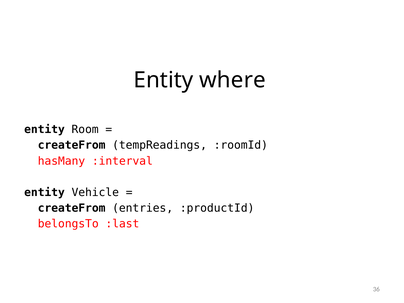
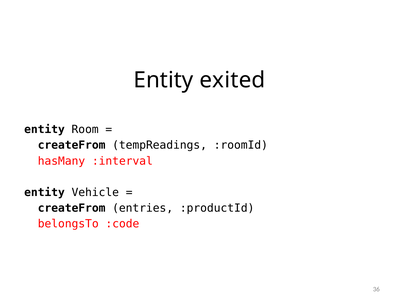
where: where -> exited
:last: :last -> :code
